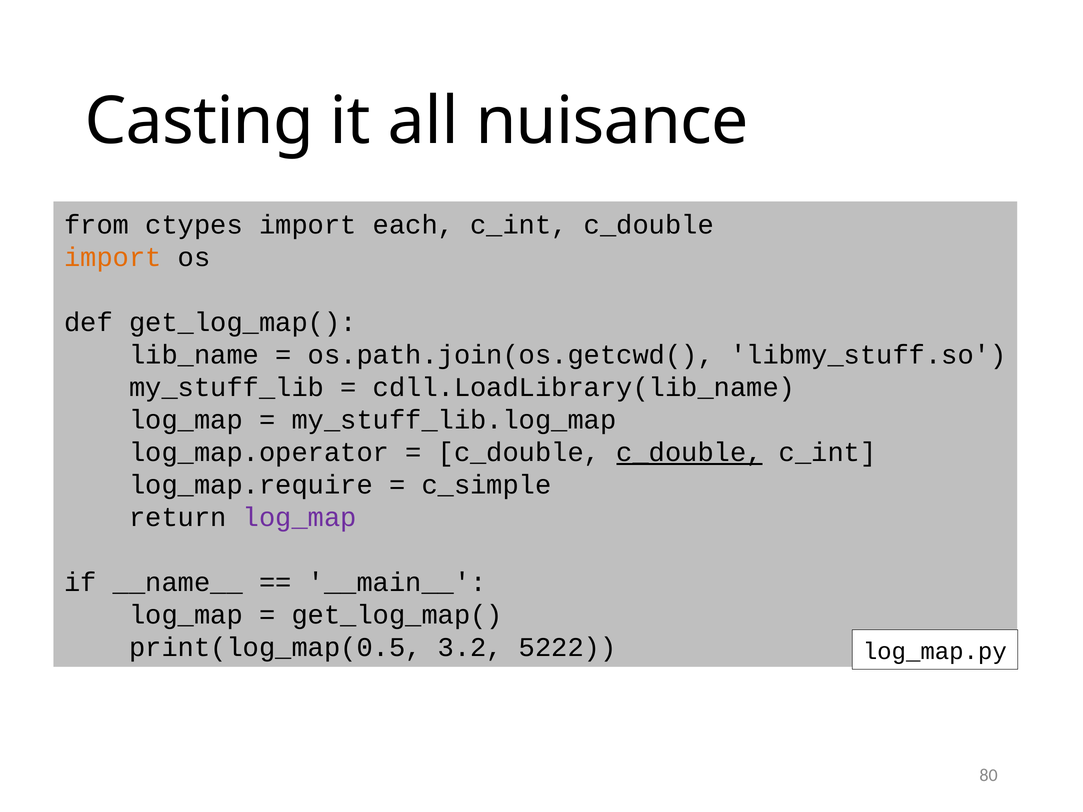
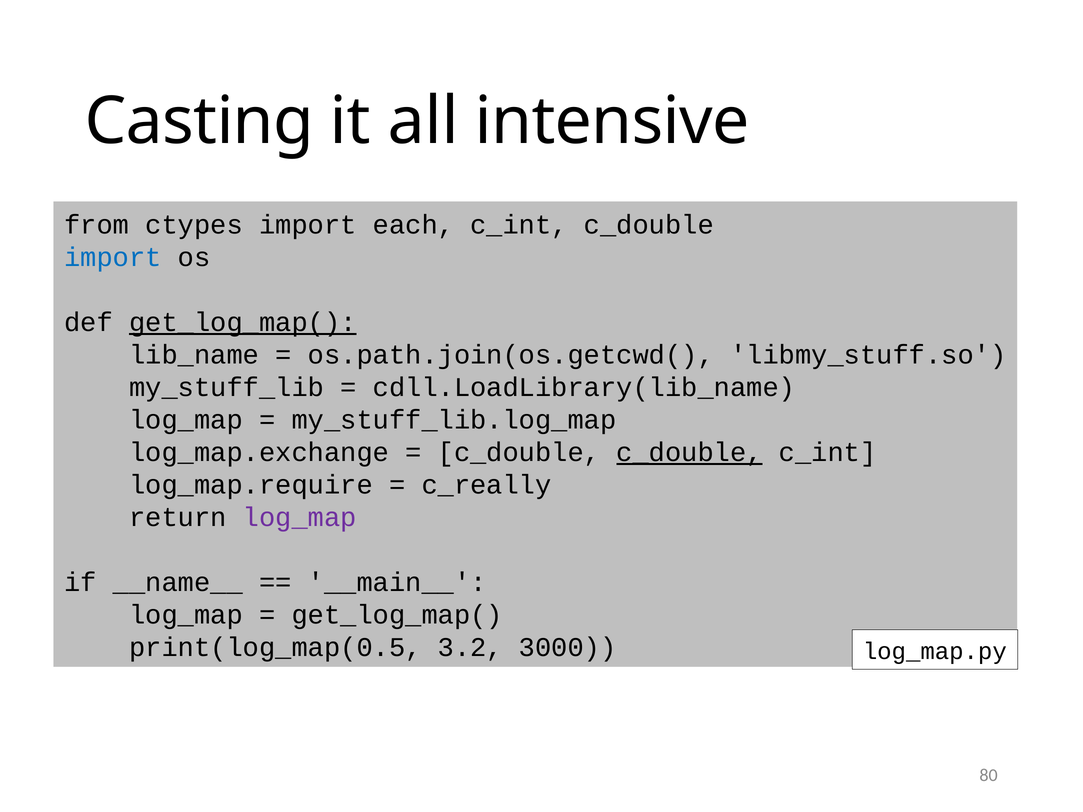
nuisance: nuisance -> intensive
import at (113, 258) colour: orange -> blue
get_log_map( at (243, 322) underline: none -> present
log_map.operator: log_map.operator -> log_map.exchange
c_simple: c_simple -> c_really
5222: 5222 -> 3000
